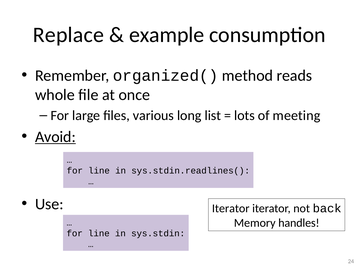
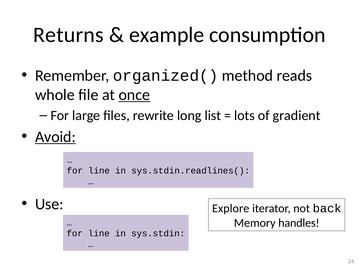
Replace: Replace -> Returns
once underline: none -> present
various: various -> rewrite
meeting: meeting -> gradient
Iterator at (231, 208): Iterator -> Explore
